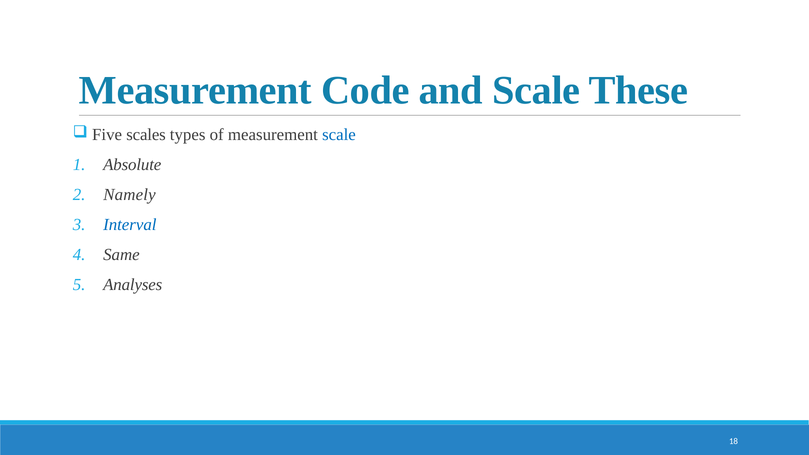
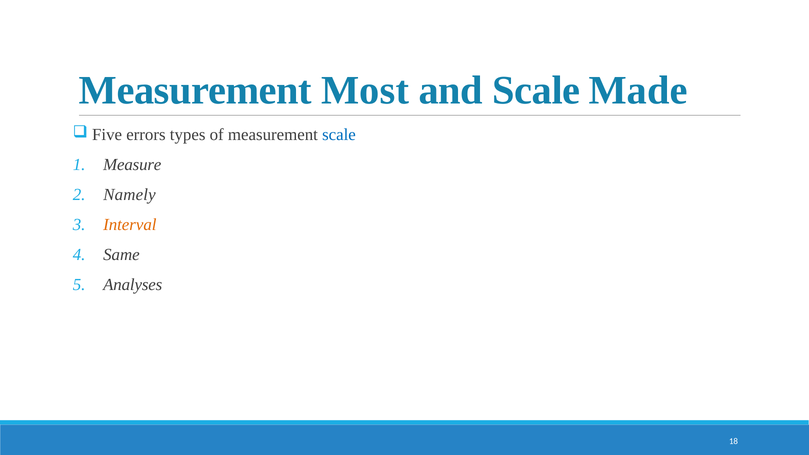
Code: Code -> Most
These: These -> Made
scales: scales -> errors
Absolute: Absolute -> Measure
Interval colour: blue -> orange
